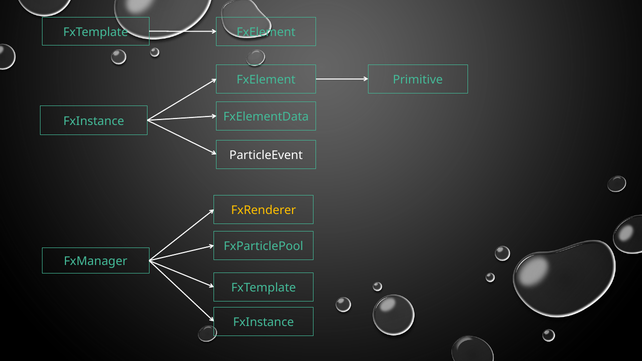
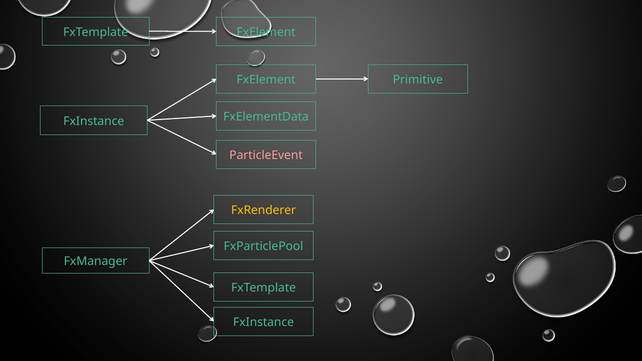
ParticleEvent colour: white -> pink
